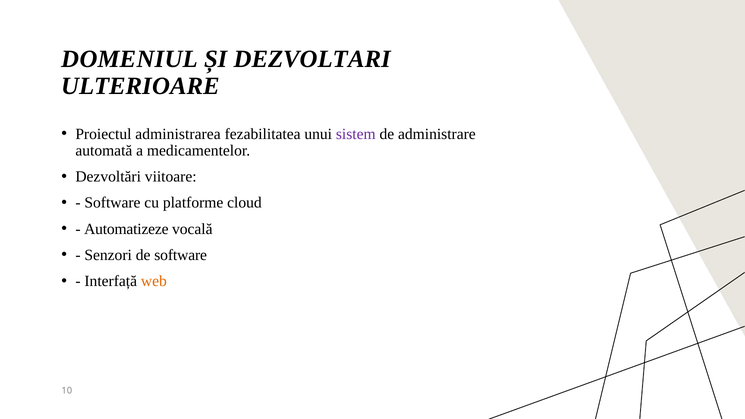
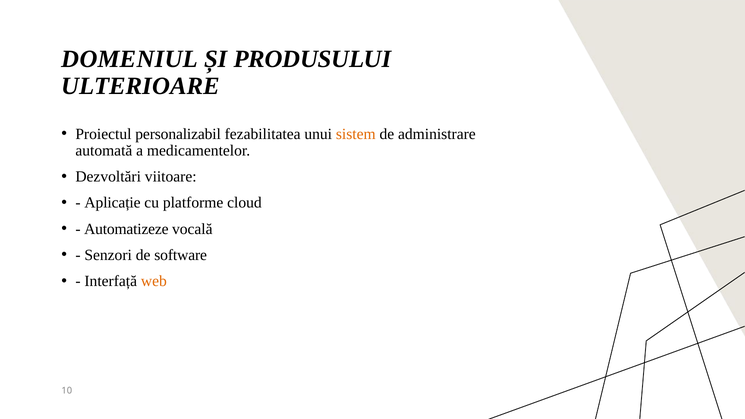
DEZVOLTARI: DEZVOLTARI -> PRODUSULUI
administrarea: administrarea -> personalizabil
sistem colour: purple -> orange
Software at (112, 203): Software -> Aplicație
